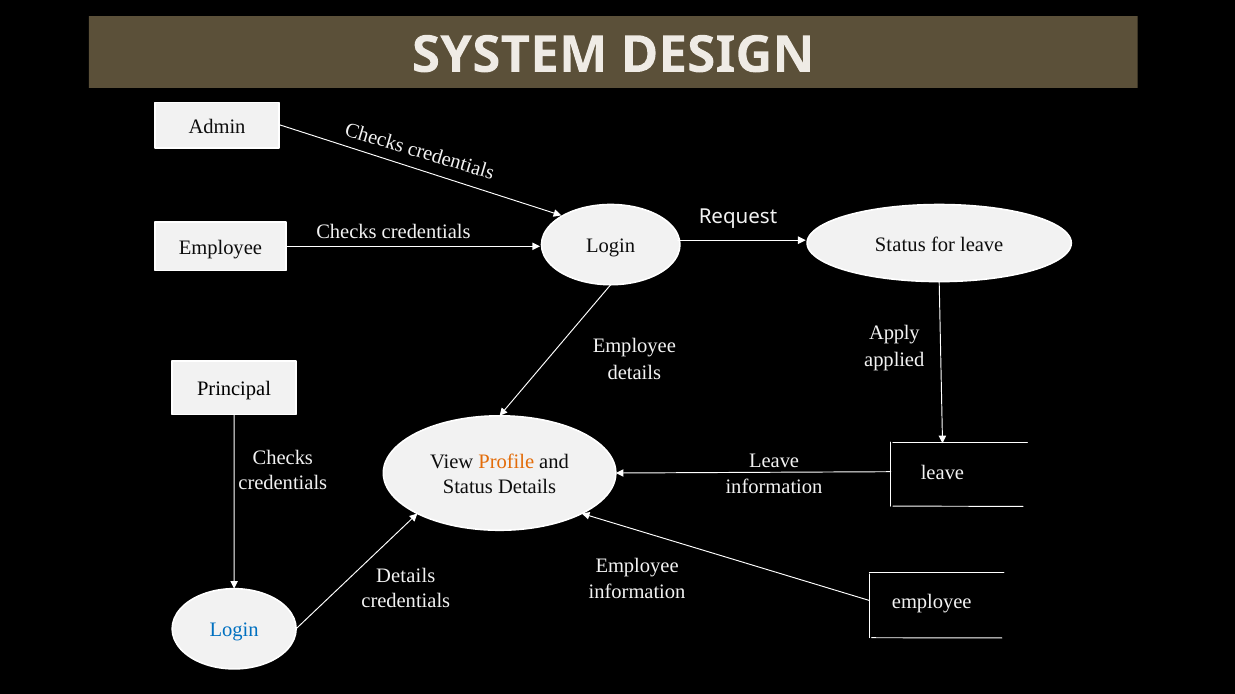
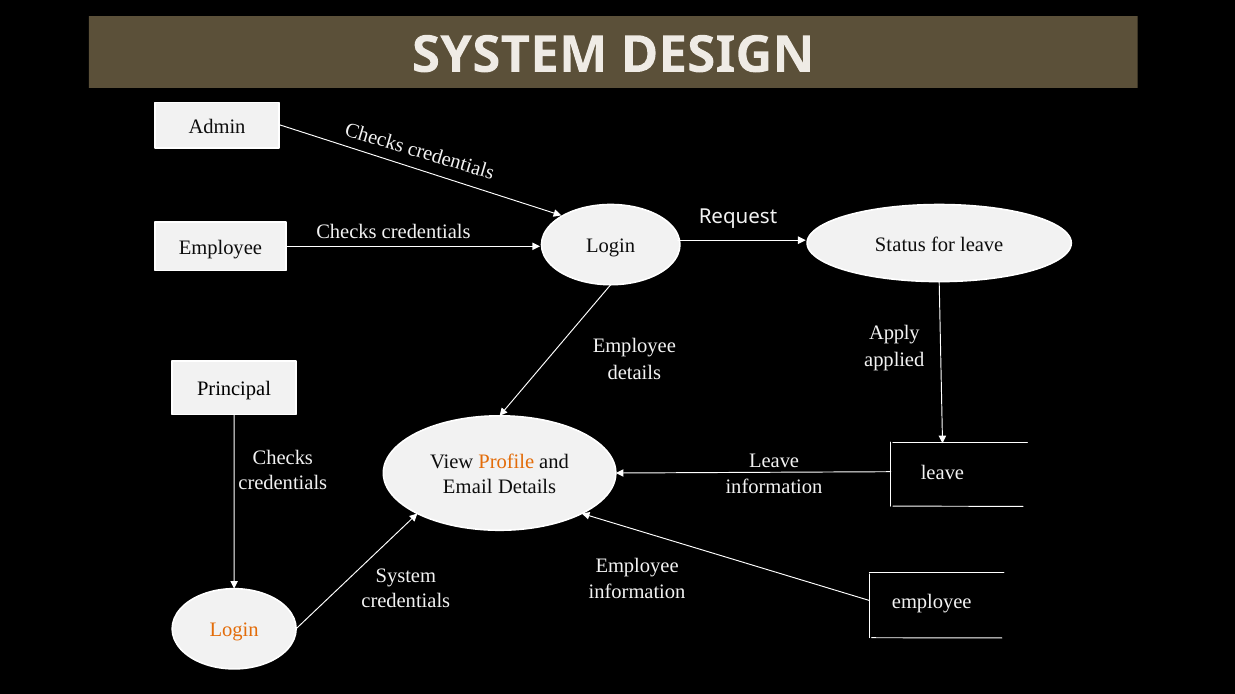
Status at (468, 487): Status -> Email
Details at (406, 576): Details -> System
Login at (234, 631) colour: blue -> orange
